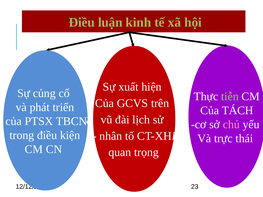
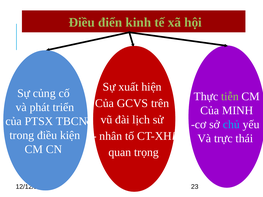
luận: luận -> điển
TÁCH: TÁCH -> MINH
chủ colour: pink -> light blue
